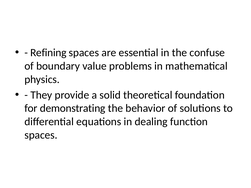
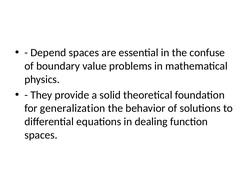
Refining: Refining -> Depend
demonstrating: demonstrating -> generalization
